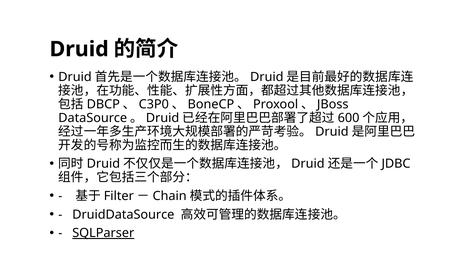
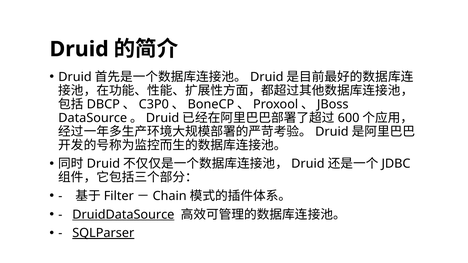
DruidDataSource underline: none -> present
